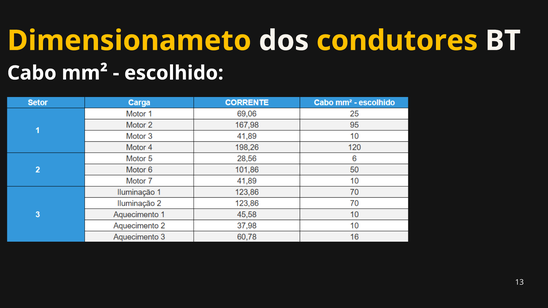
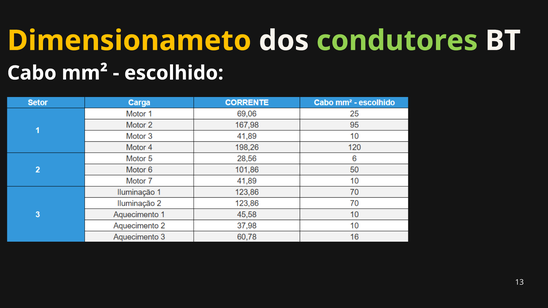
condutores colour: yellow -> light green
